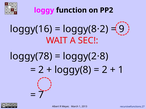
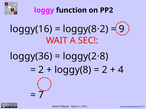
loggy(78: loggy(78 -> loggy(36
1 at (121, 70): 1 -> 4
